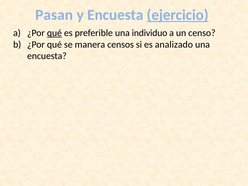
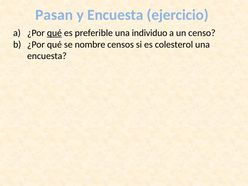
ejercicio underline: present -> none
manera: manera -> nombre
analizado: analizado -> colesterol
